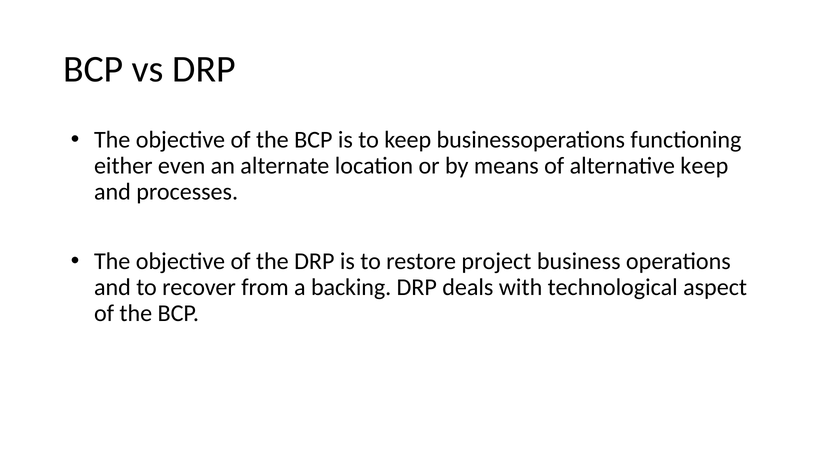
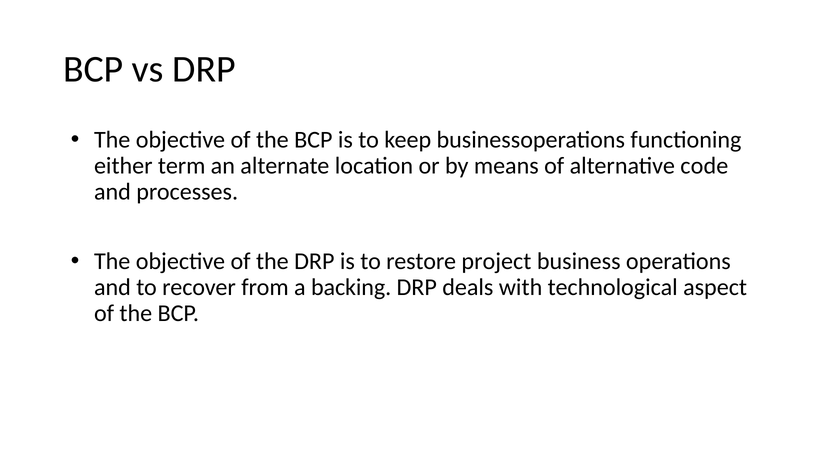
even: even -> term
alternative keep: keep -> code
